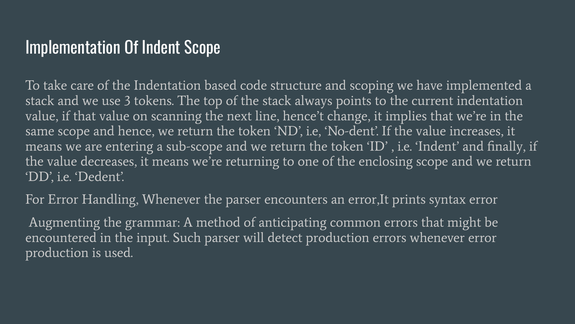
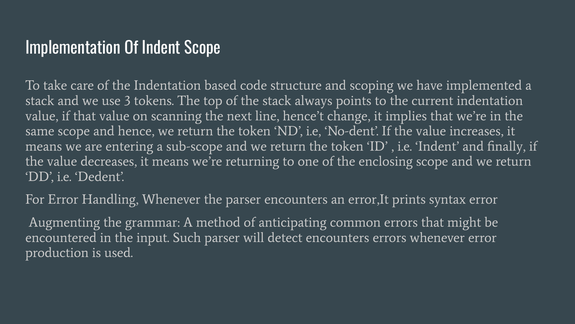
detect production: production -> encounters
